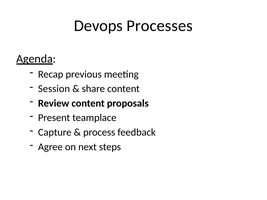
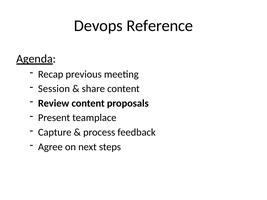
Processes: Processes -> Reference
